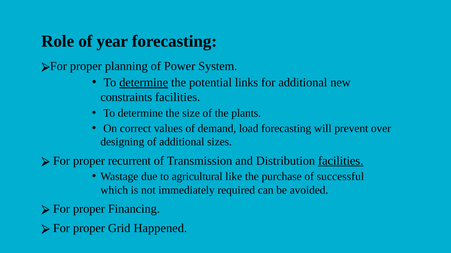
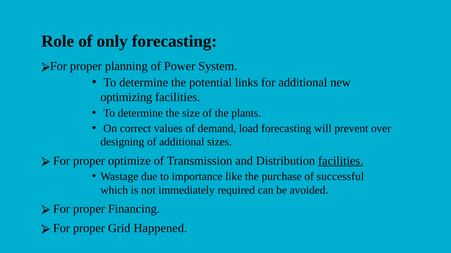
year: year -> only
determine at (144, 83) underline: present -> none
constraints: constraints -> optimizing
recurrent: recurrent -> optimize
agricultural: agricultural -> importance
